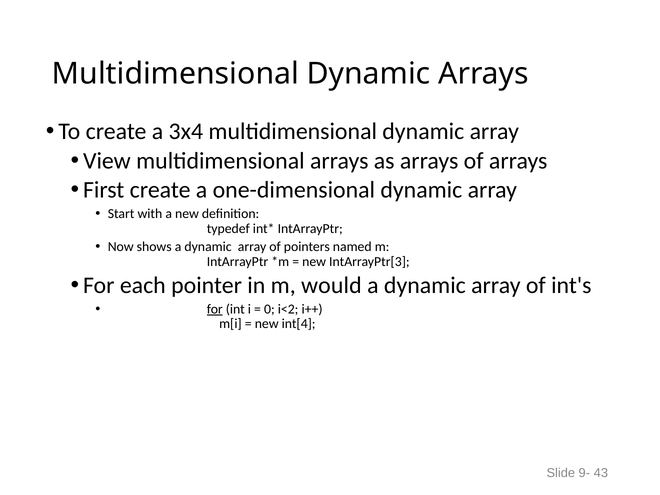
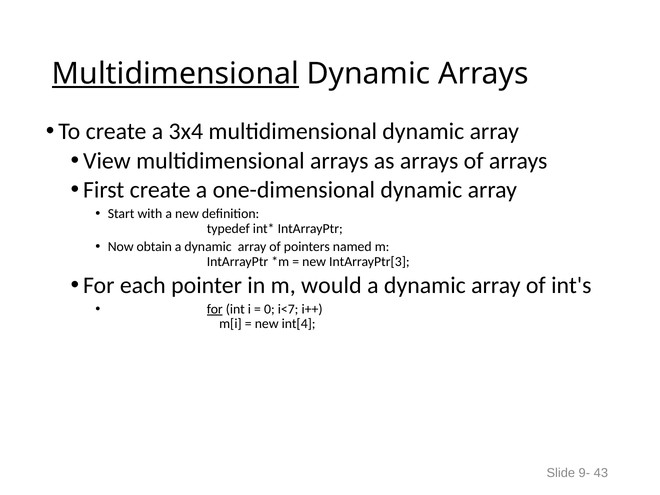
Multidimensional at (175, 74) underline: none -> present
shows: shows -> obtain
i<2: i<2 -> i<7
